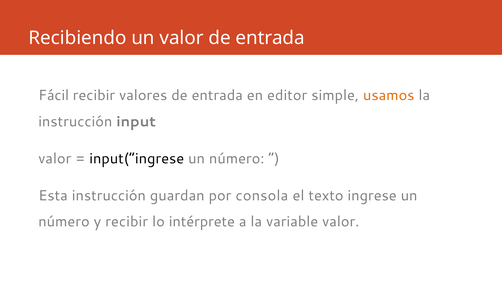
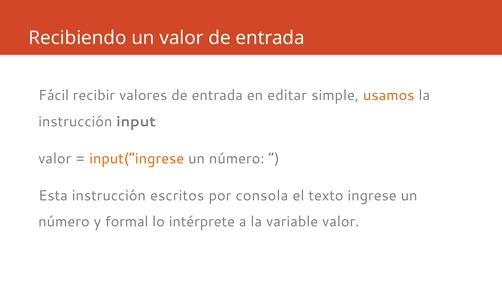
editor: editor -> editar
input(“ingrese colour: black -> orange
guardan: guardan -> escritos
y recibir: recibir -> formal
